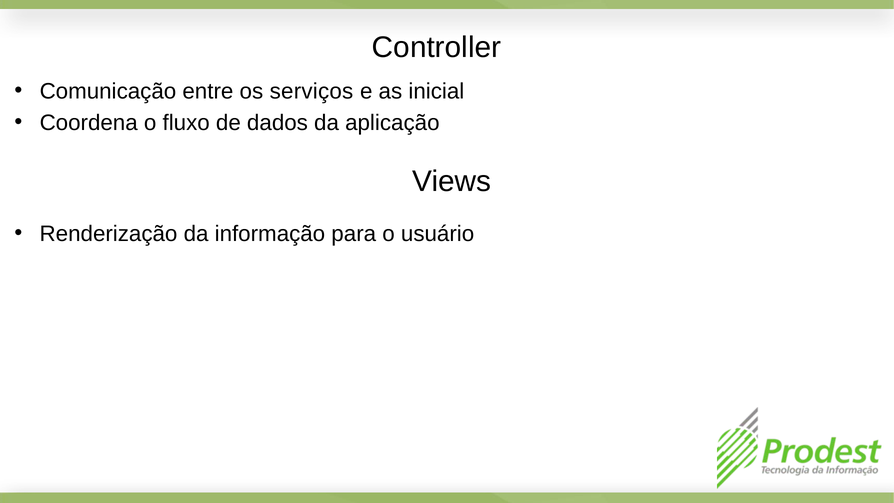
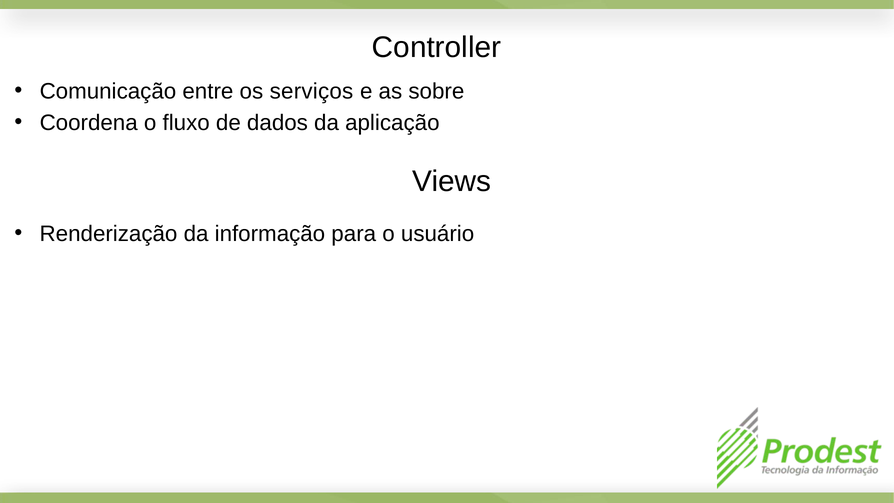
inicial: inicial -> sobre
